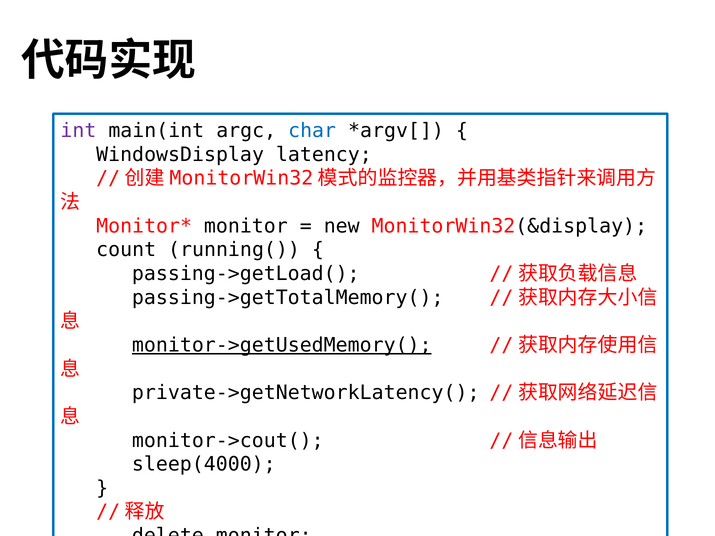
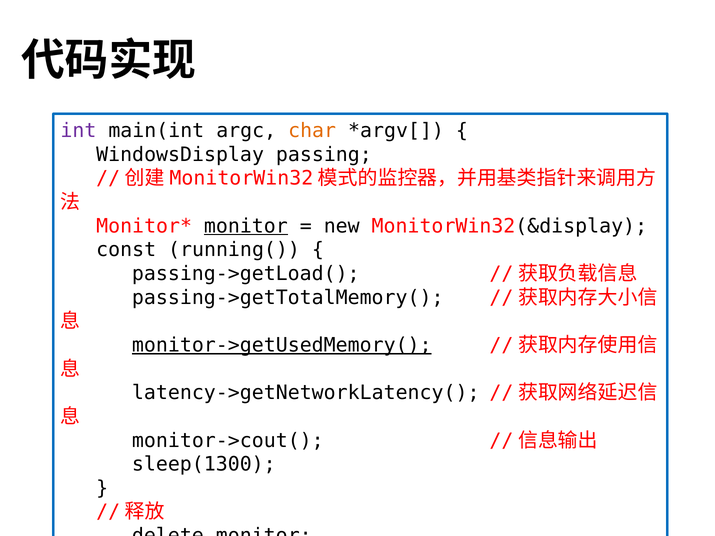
char colour: blue -> orange
latency: latency -> passing
monitor at (246, 226) underline: none -> present
count: count -> const
private->getNetworkLatency(: private->getNetworkLatency( -> latency->getNetworkLatency(
sleep(4000: sleep(4000 -> sleep(1300
